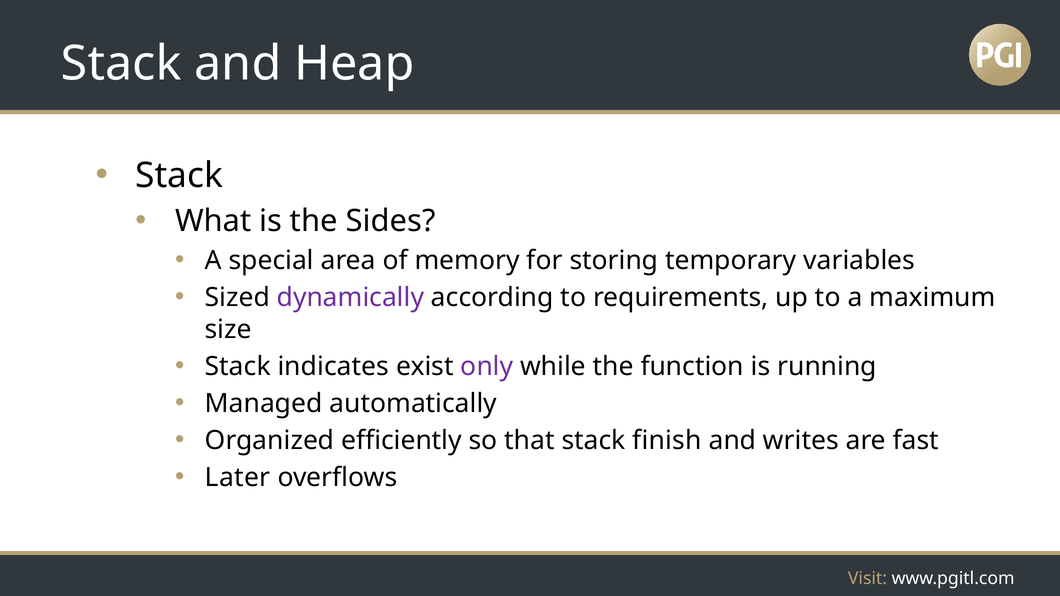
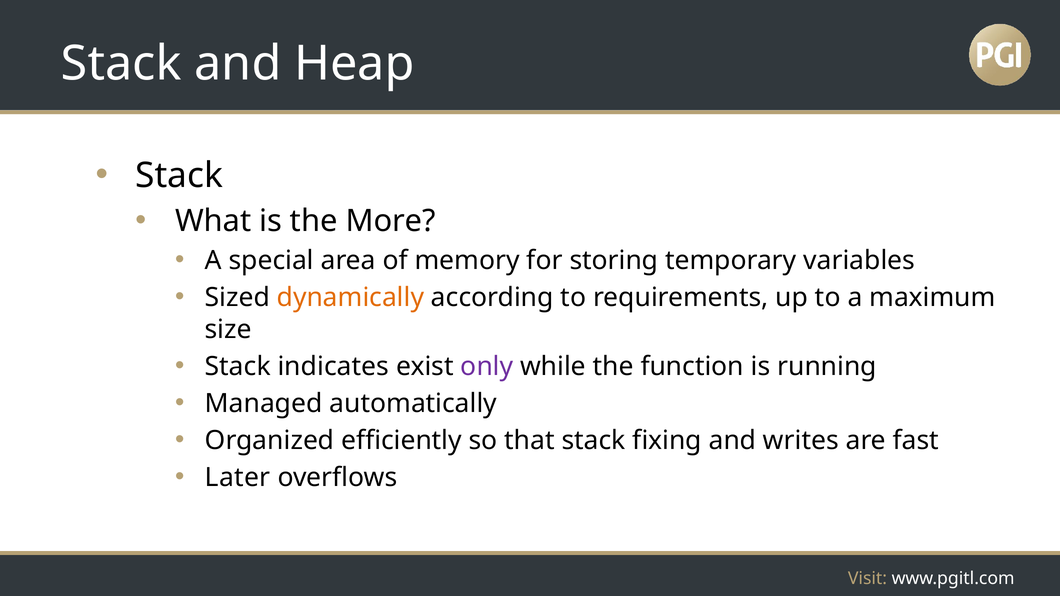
Sides: Sides -> More
dynamically colour: purple -> orange
finish: finish -> fixing
